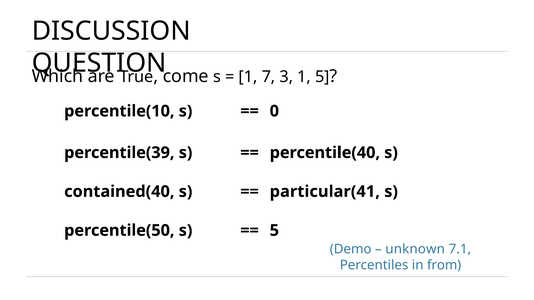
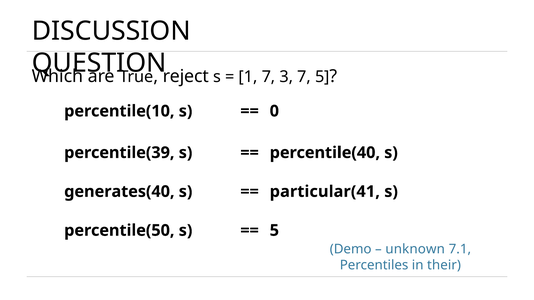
come: come -> reject
3 1: 1 -> 7
contained(40: contained(40 -> generates(40
from: from -> their
